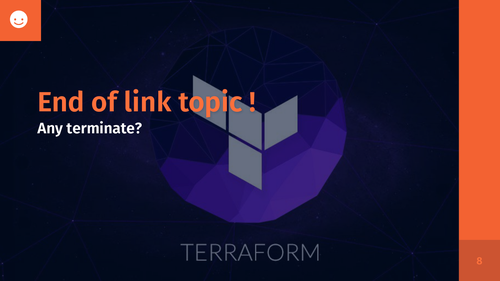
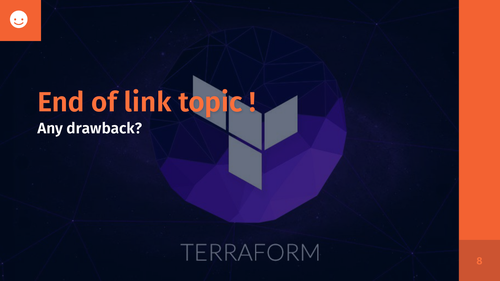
terminate: terminate -> drawback
